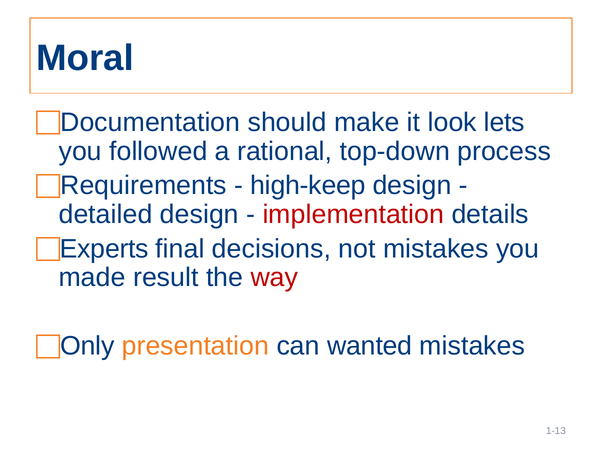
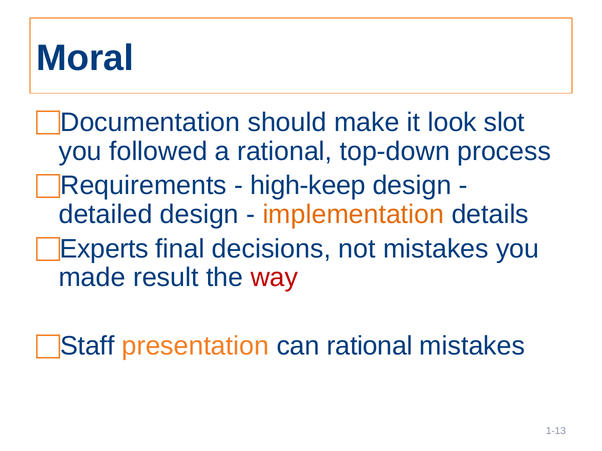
lets: lets -> slot
implementation colour: red -> orange
Only: Only -> Staff
can wanted: wanted -> rational
